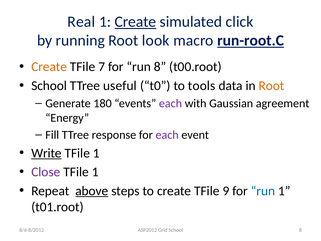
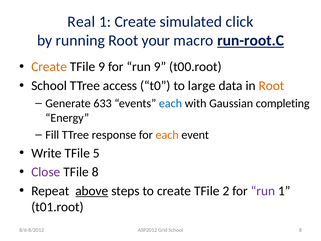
Create at (135, 22) underline: present -> none
look: look -> your
TFile 7: 7 -> 9
run 8: 8 -> 9
useful: useful -> access
tools: tools -> large
180: 180 -> 633
each at (170, 103) colour: purple -> blue
agreement: agreement -> completing
each at (167, 135) colour: purple -> orange
Write underline: present -> none
1 at (96, 153): 1 -> 5
1 at (95, 172): 1 -> 8
9: 9 -> 2
run at (263, 191) colour: blue -> purple
